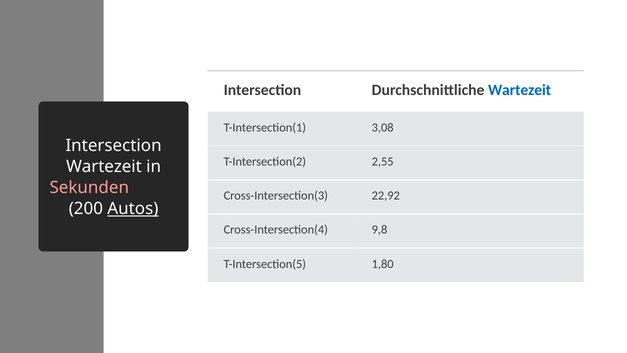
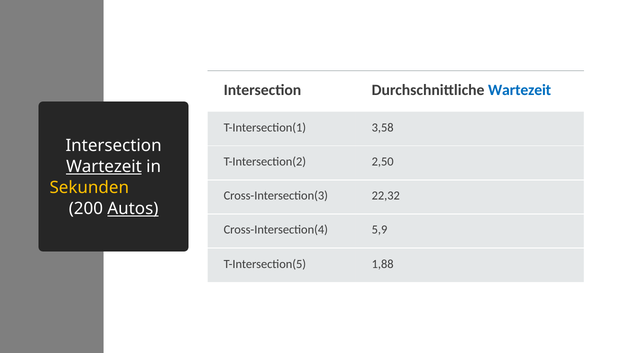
3,08: 3,08 -> 3,58
2,55: 2,55 -> 2,50
Wartezeit at (104, 167) underline: none -> present
Sekunden colour: pink -> yellow
22,92: 22,92 -> 22,32
9,8: 9,8 -> 5,9
1,80: 1,80 -> 1,88
